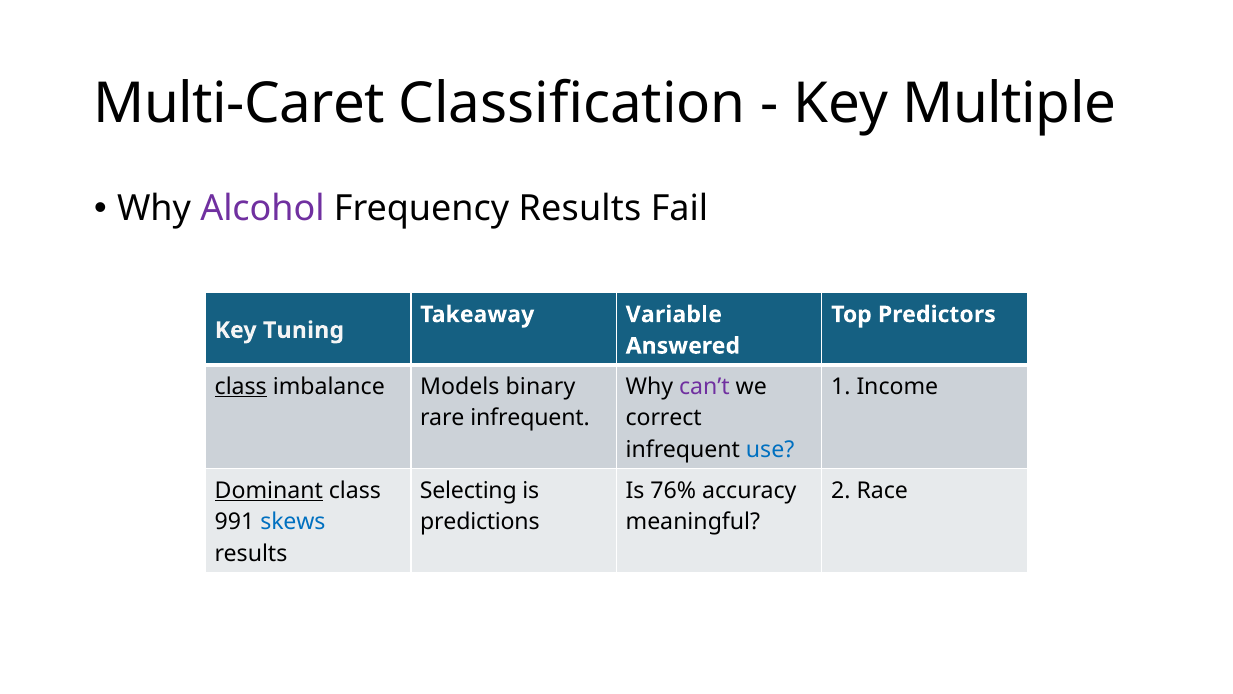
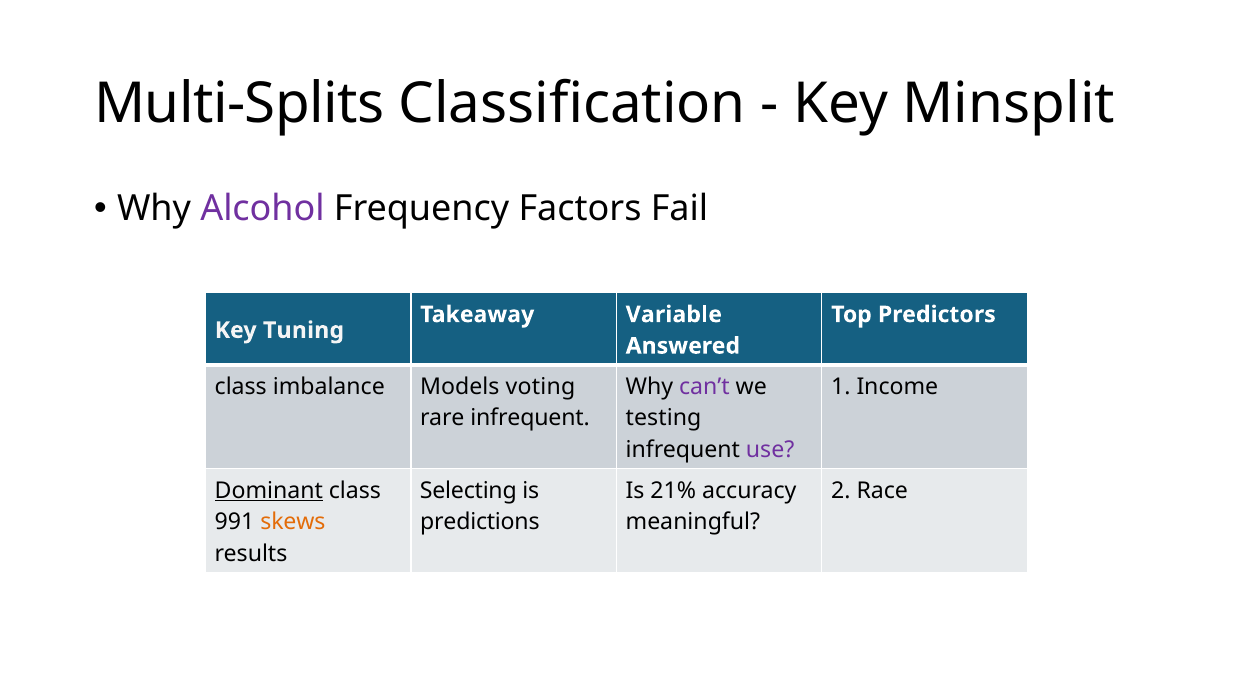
Multi-Caret: Multi-Caret -> Multi-Splits
Multiple: Multiple -> Minsplit
Frequency Results: Results -> Factors
class at (241, 387) underline: present -> none
binary: binary -> voting
correct: correct -> testing
use colour: blue -> purple
76%: 76% -> 21%
skews colour: blue -> orange
